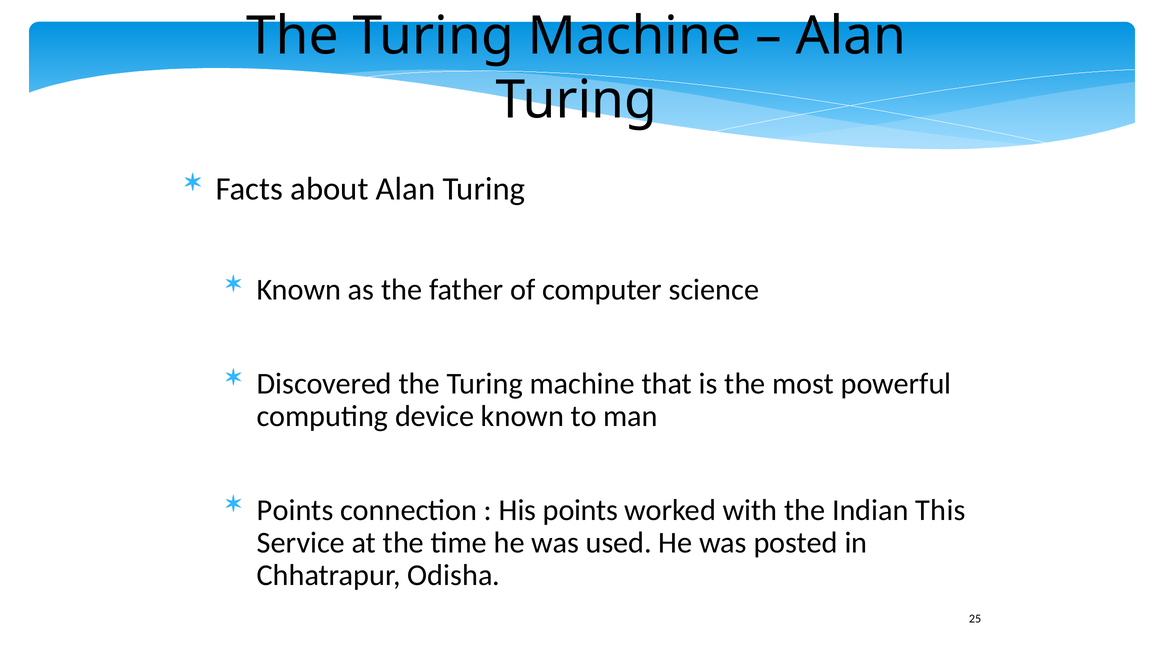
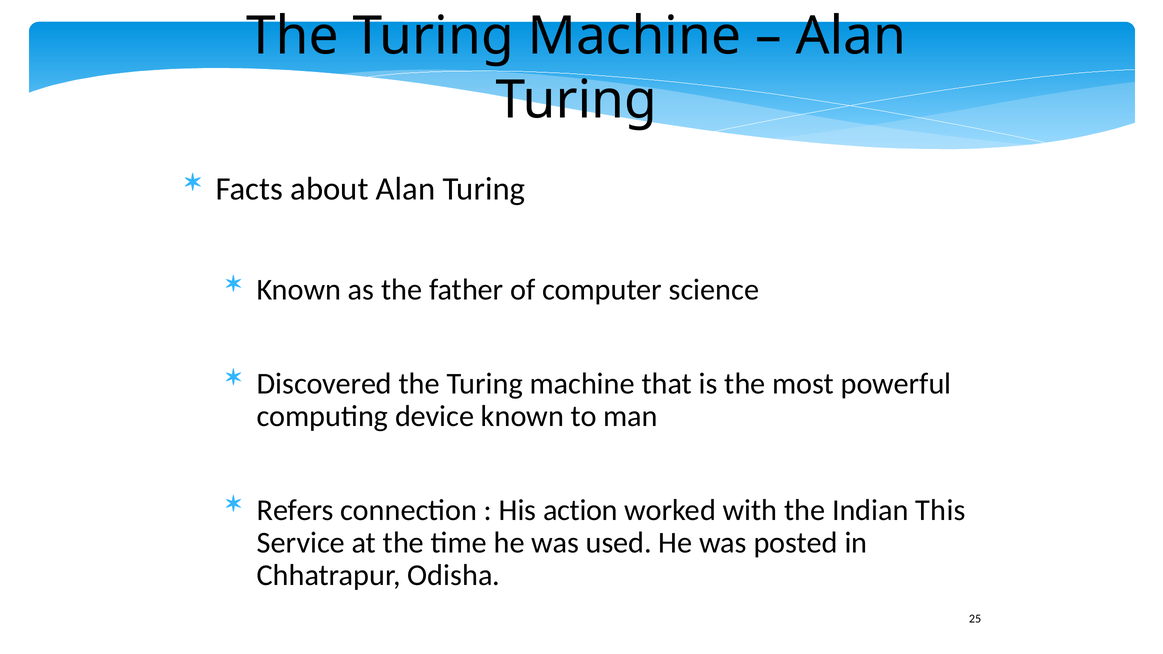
Points at (295, 510): Points -> Refers
His points: points -> action
